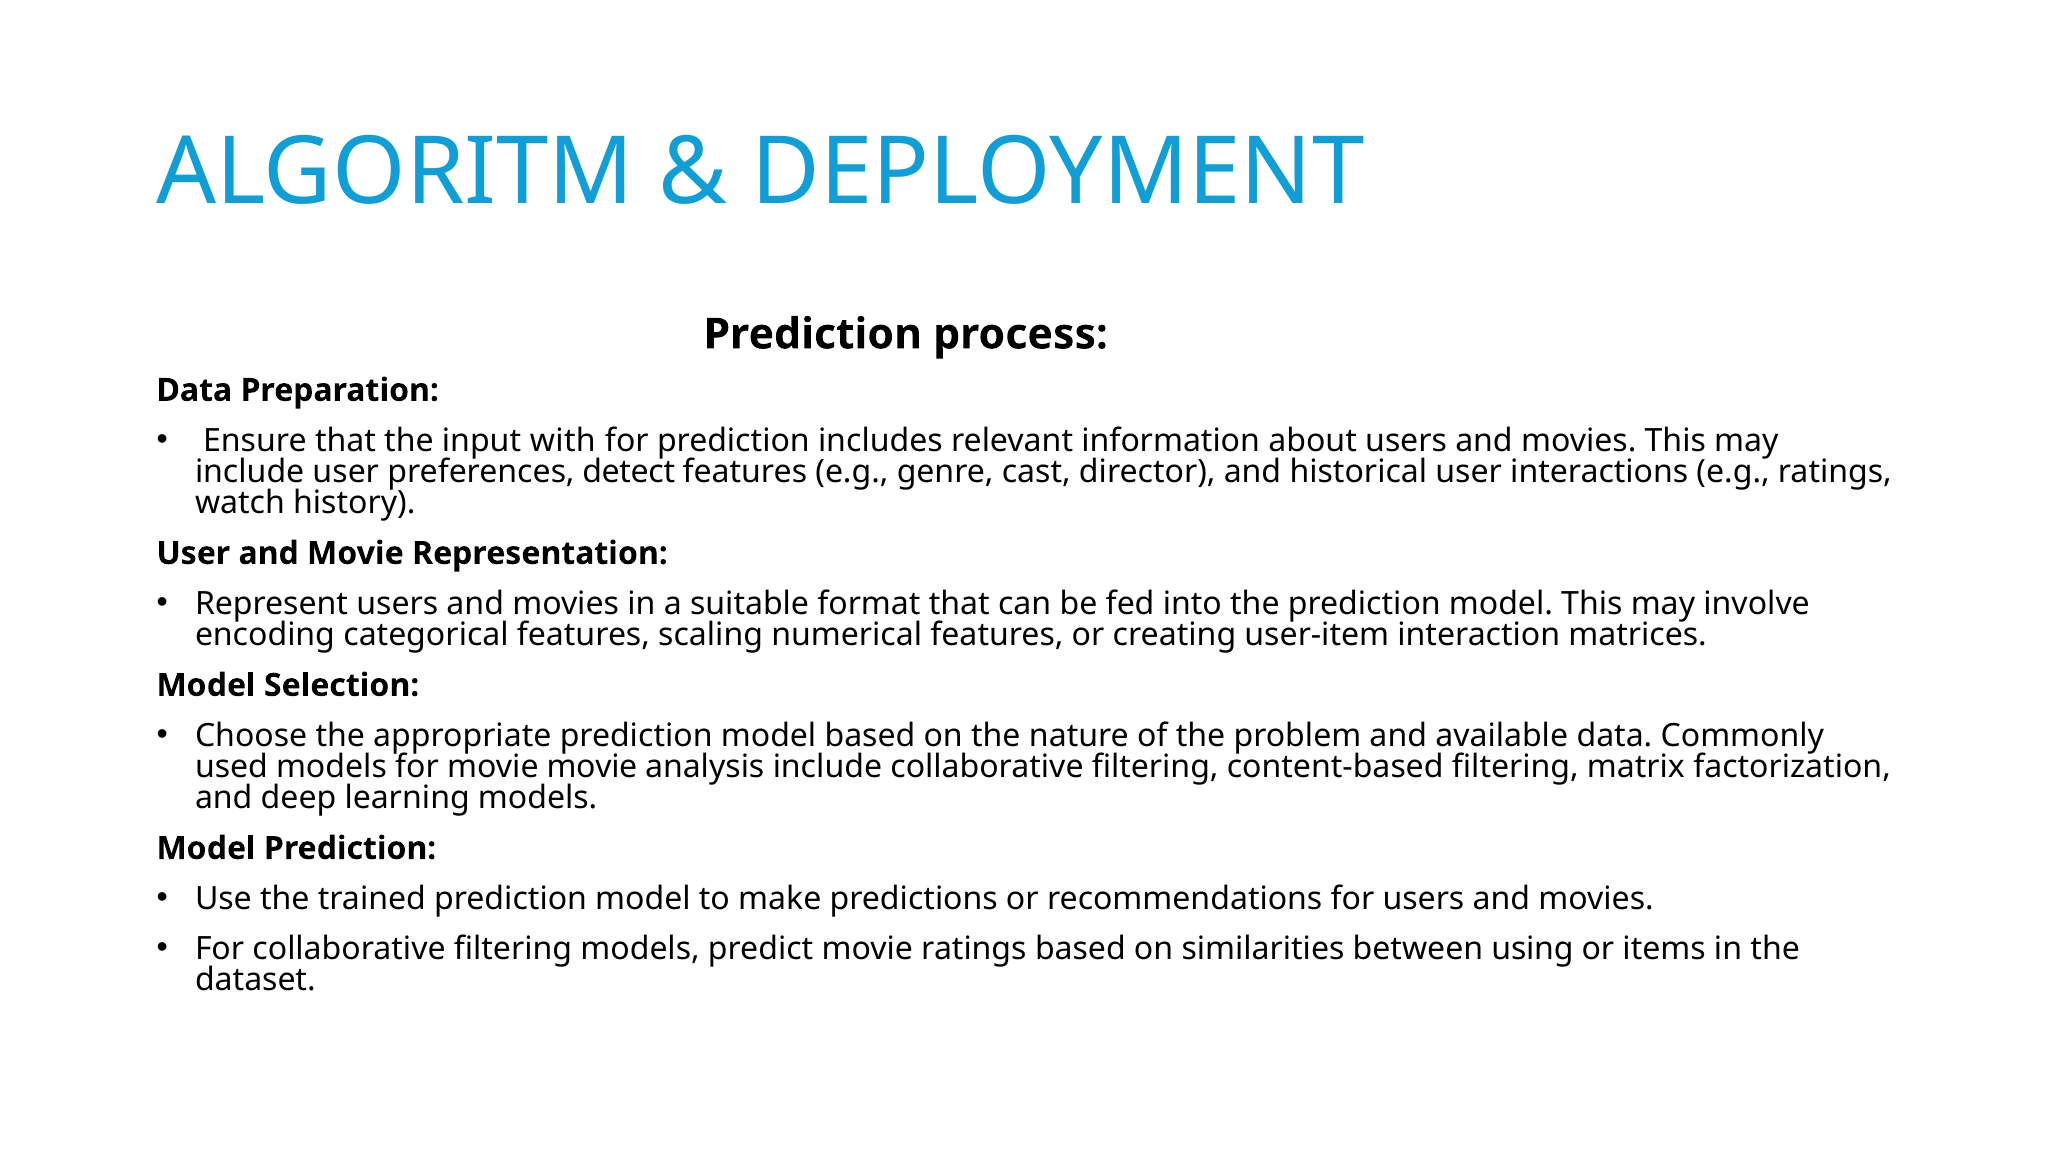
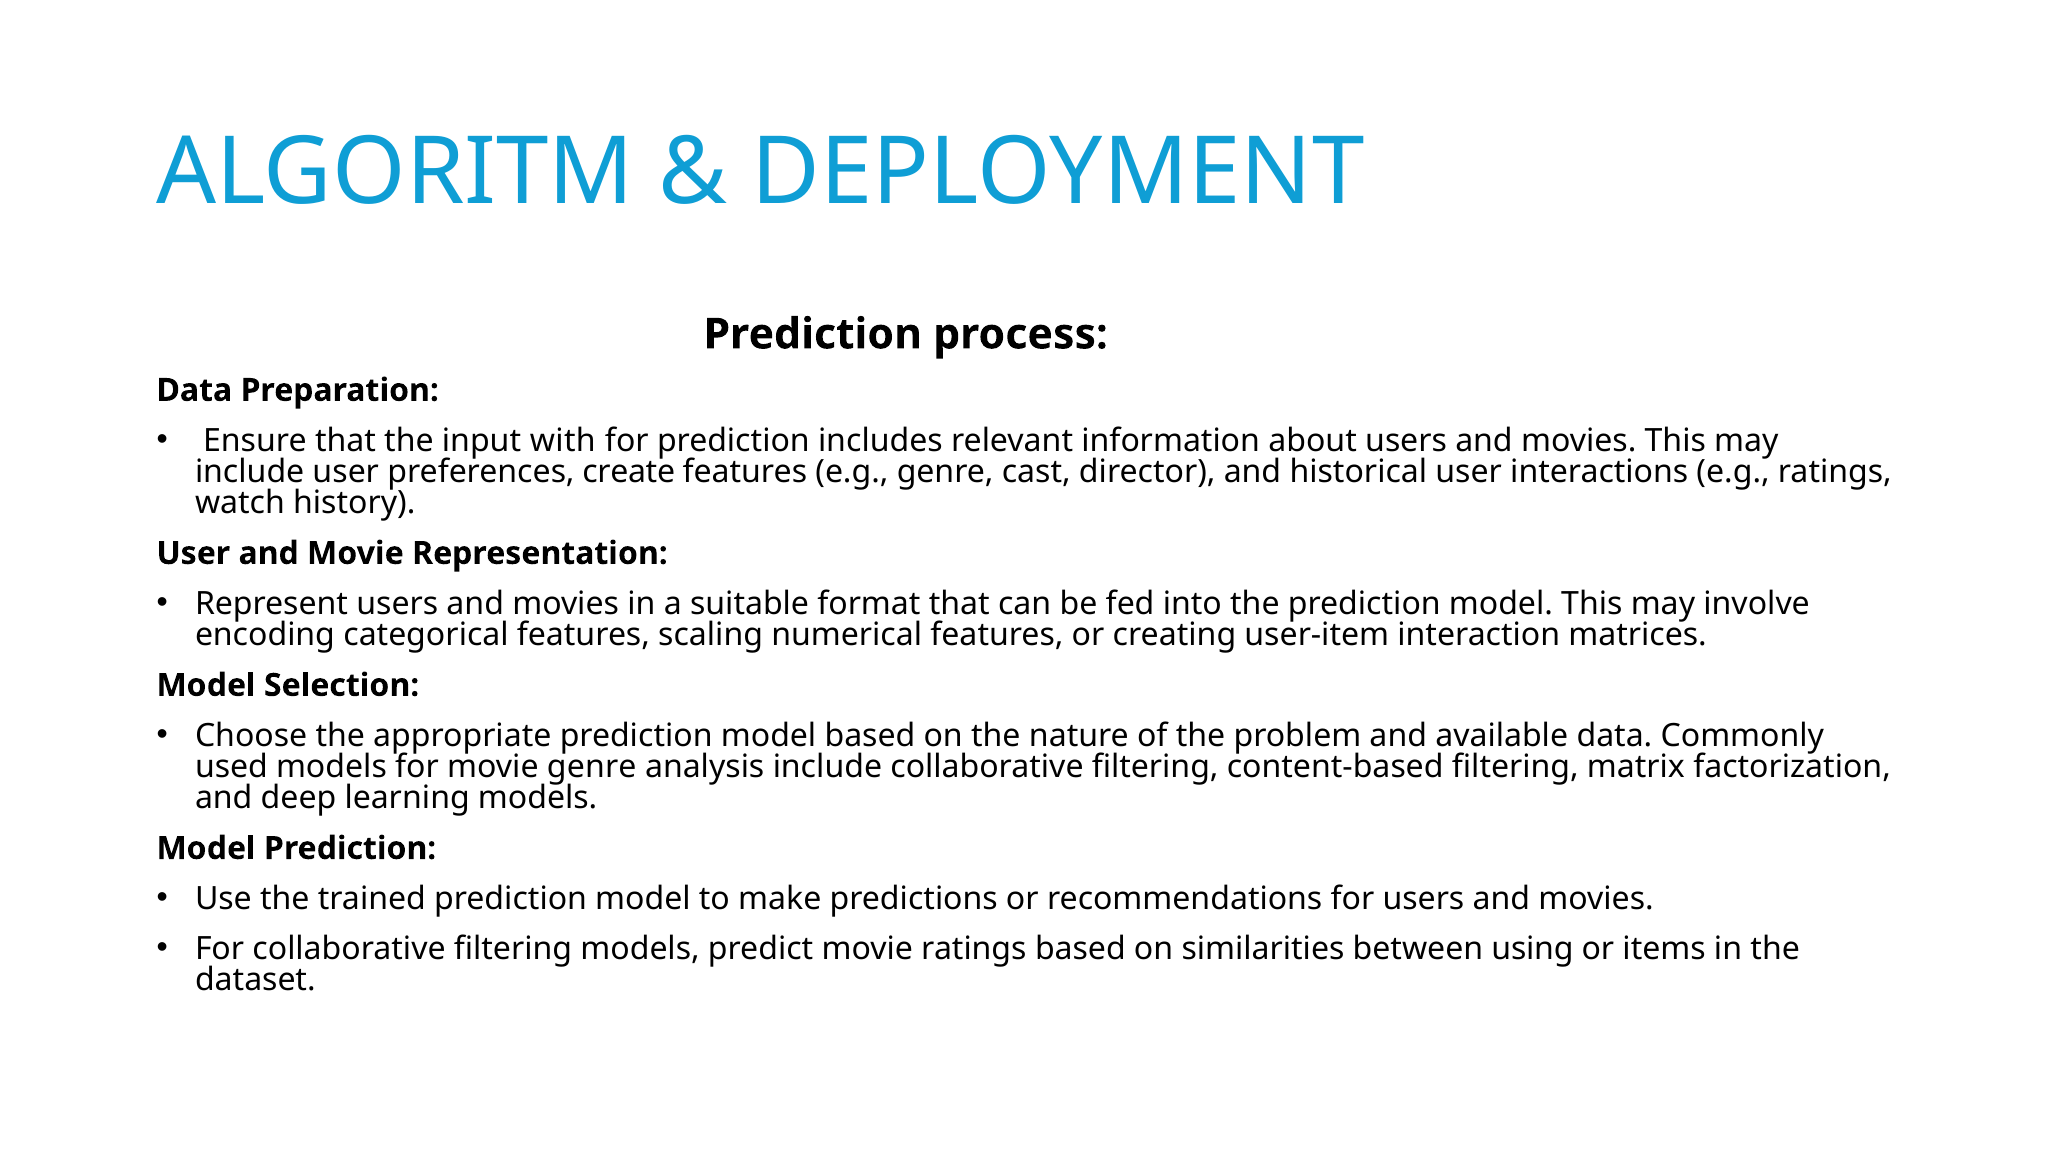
detect: detect -> create
movie movie: movie -> genre
